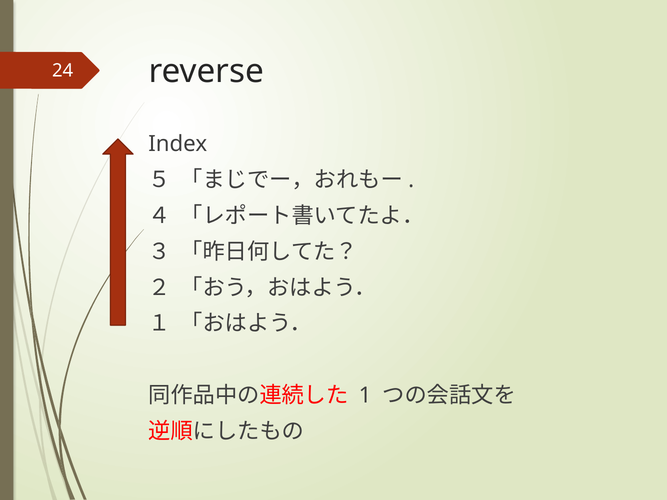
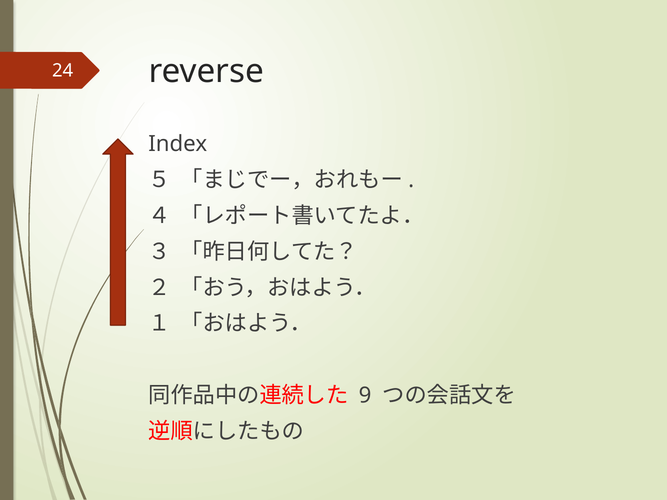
1: 1 -> 9
